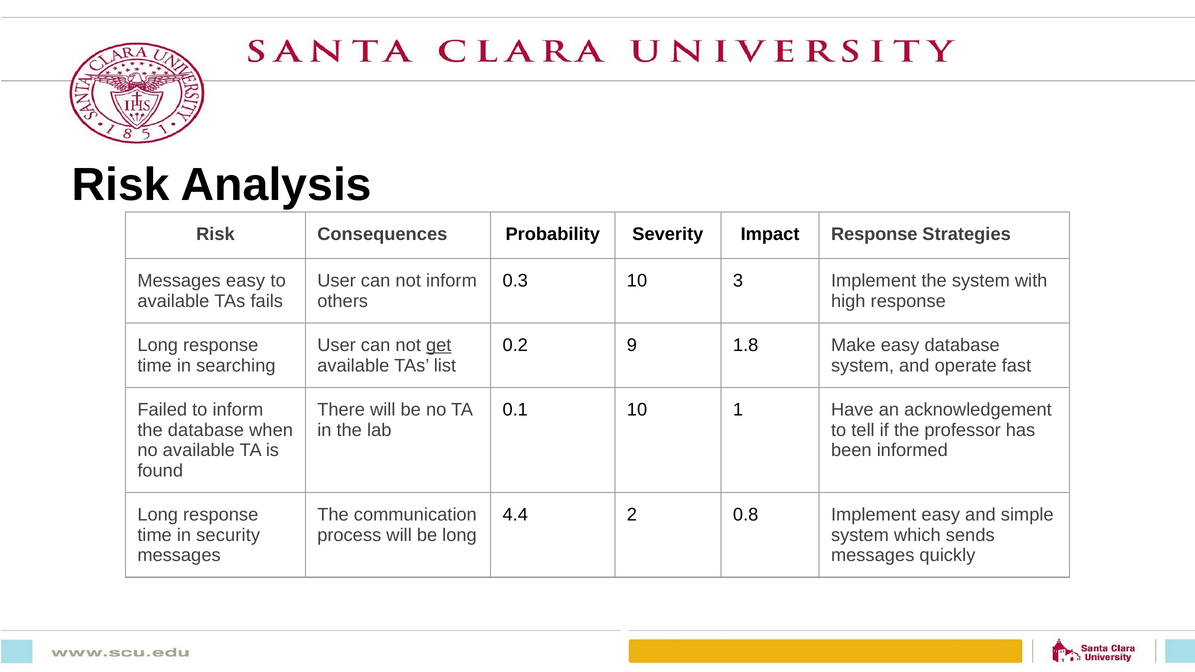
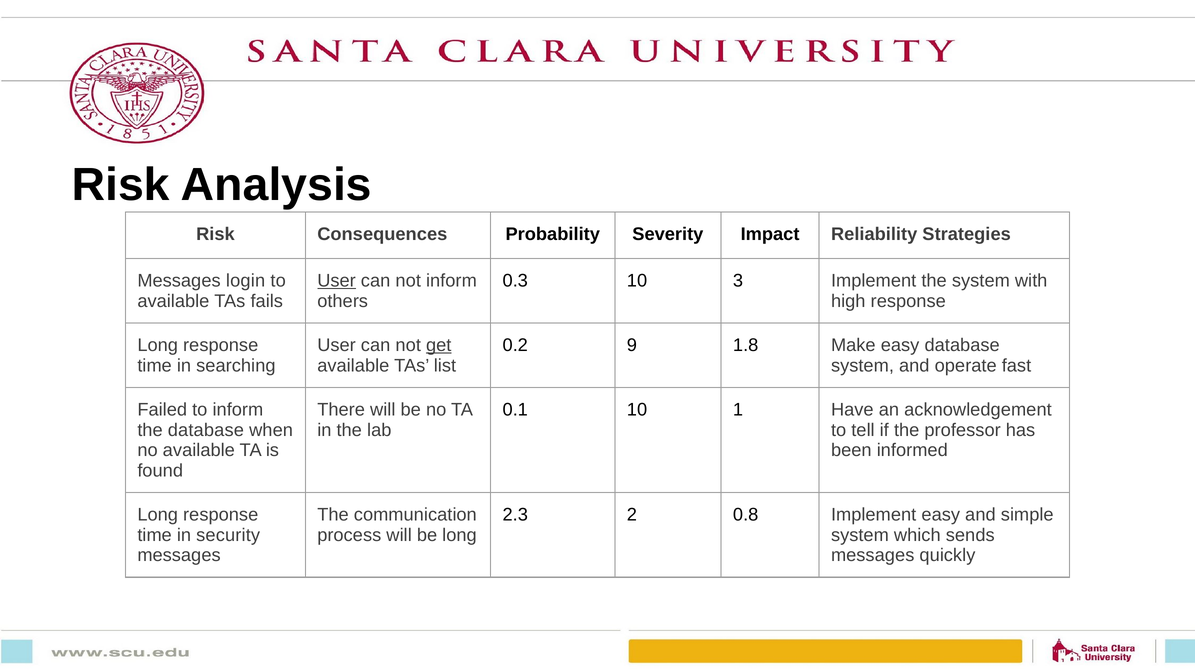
Impact Response: Response -> Reliability
Messages easy: easy -> login
User at (337, 281) underline: none -> present
4.4: 4.4 -> 2.3
